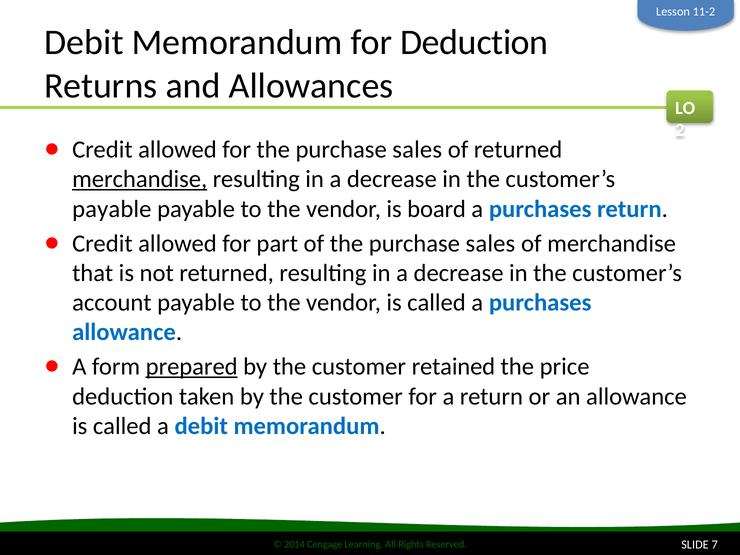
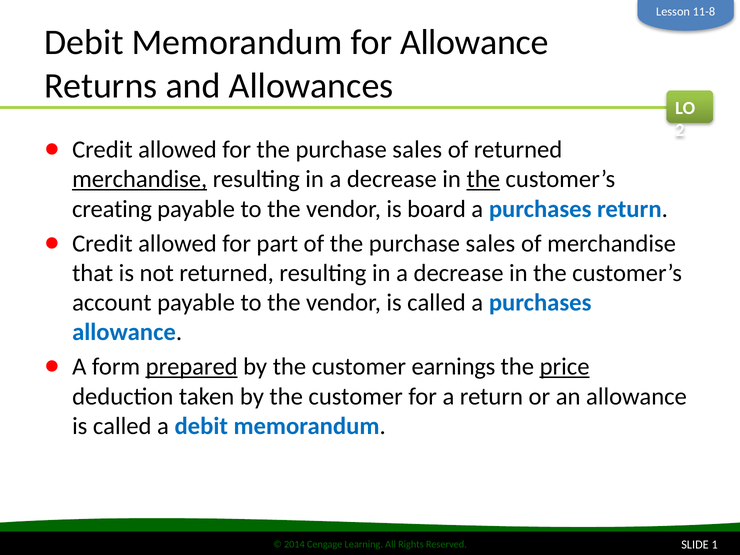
11-2: 11-2 -> 11-8
for Deduction: Deduction -> Allowance
the at (483, 179) underline: none -> present
payable at (112, 209): payable -> creating
retained: retained -> earnings
price underline: none -> present
7: 7 -> 1
